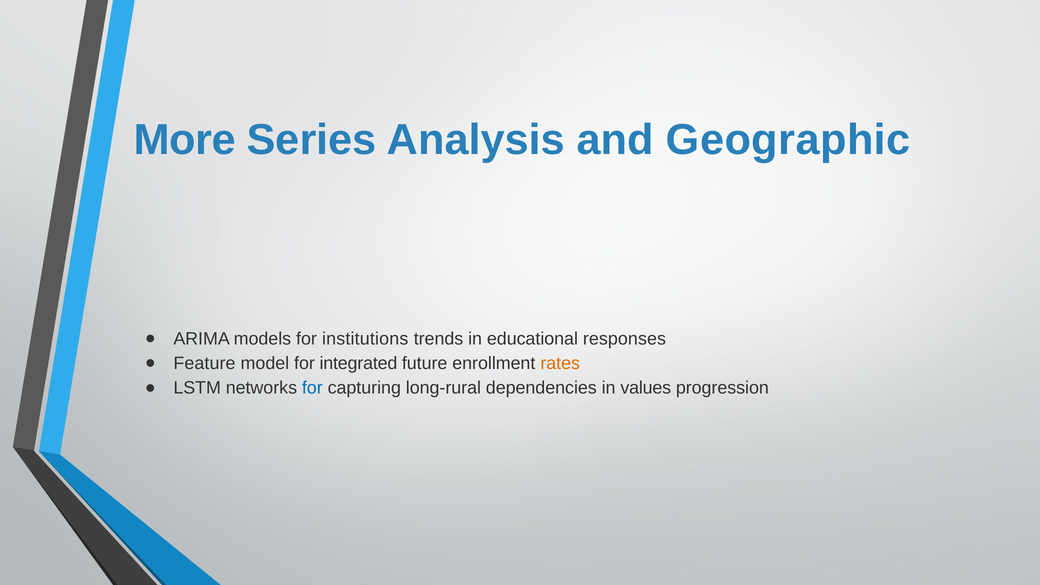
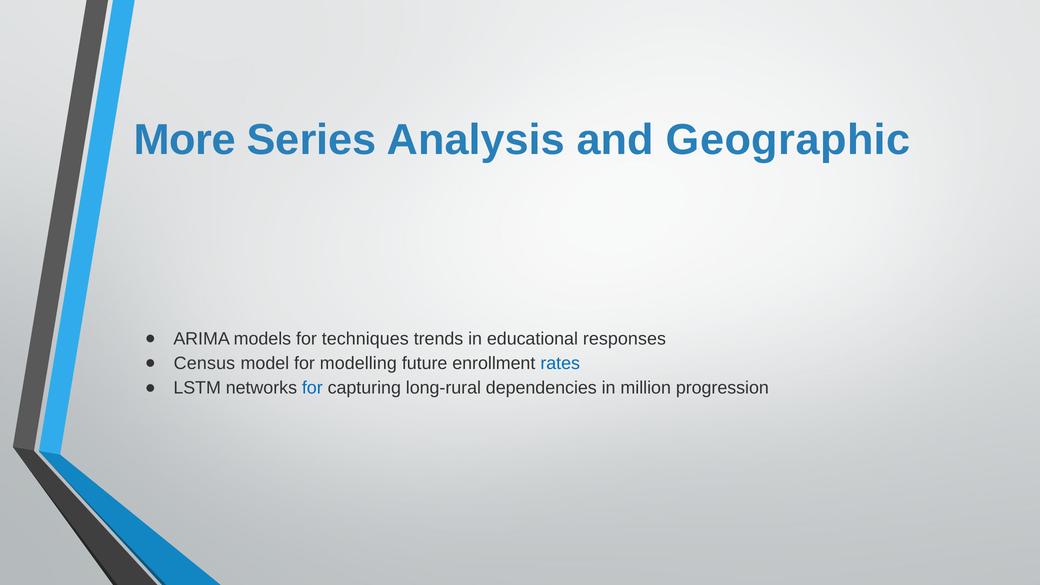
institutions: institutions -> techniques
Feature: Feature -> Census
integrated: integrated -> modelling
rates colour: orange -> blue
values: values -> million
